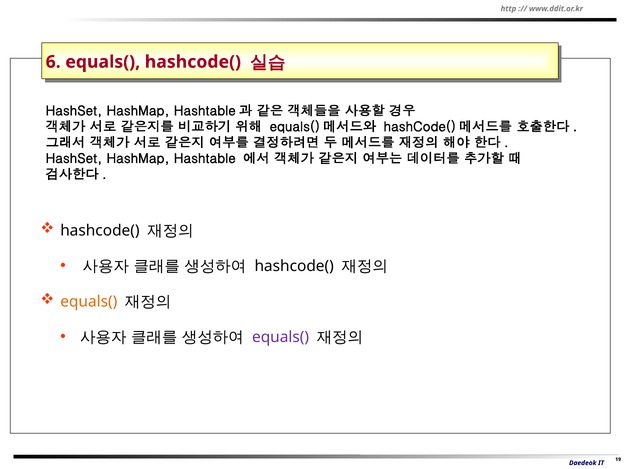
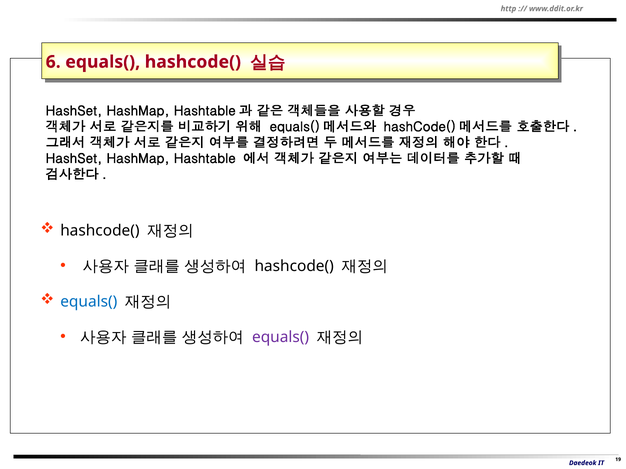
equals( at (89, 302) colour: orange -> blue
